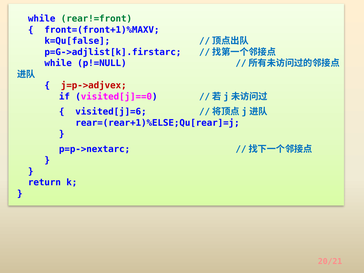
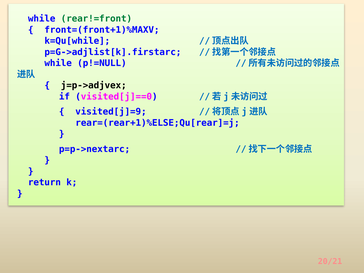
k=Qu[false: k=Qu[false -> k=Qu[while
j=p->adjvex colour: red -> black
visited[j]=6: visited[j]=6 -> visited[j]=9
